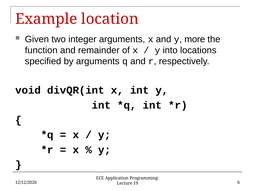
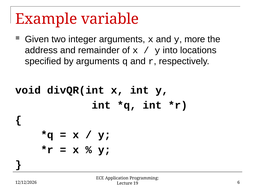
location: location -> variable
function: function -> address
